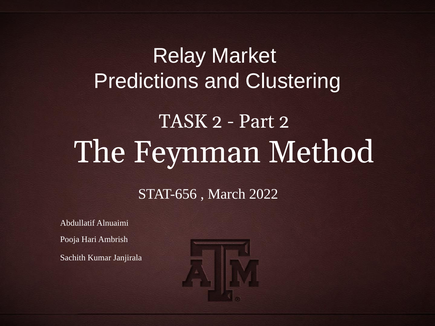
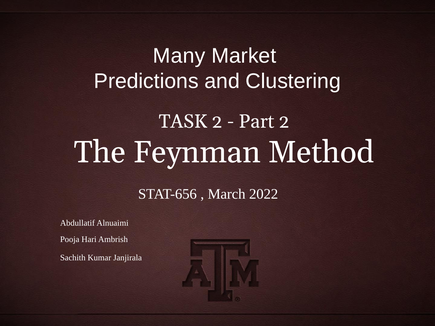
Relay: Relay -> Many
